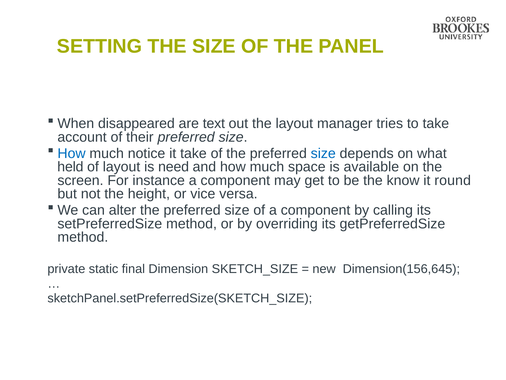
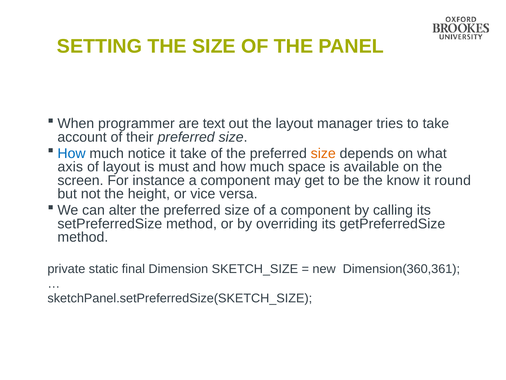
disappeared: disappeared -> programmer
size at (323, 153) colour: blue -> orange
held: held -> axis
need: need -> must
Dimension(156,645: Dimension(156,645 -> Dimension(360,361
